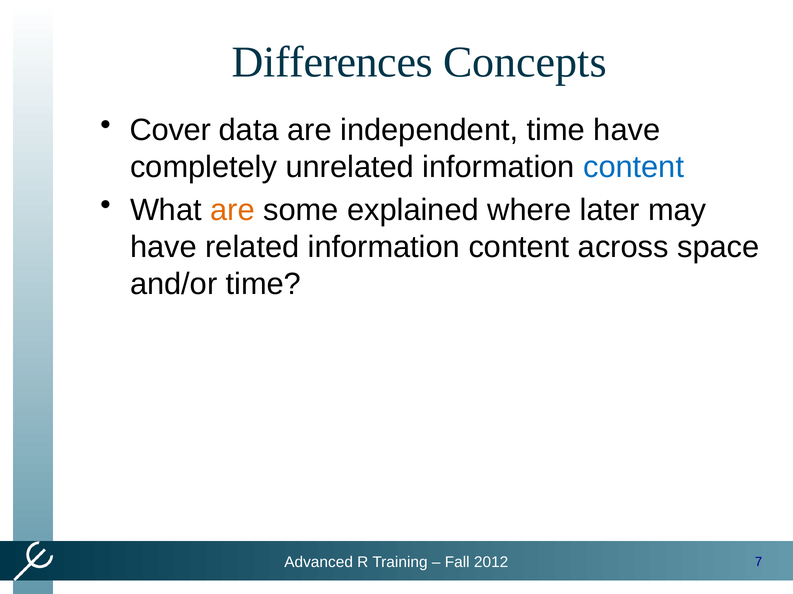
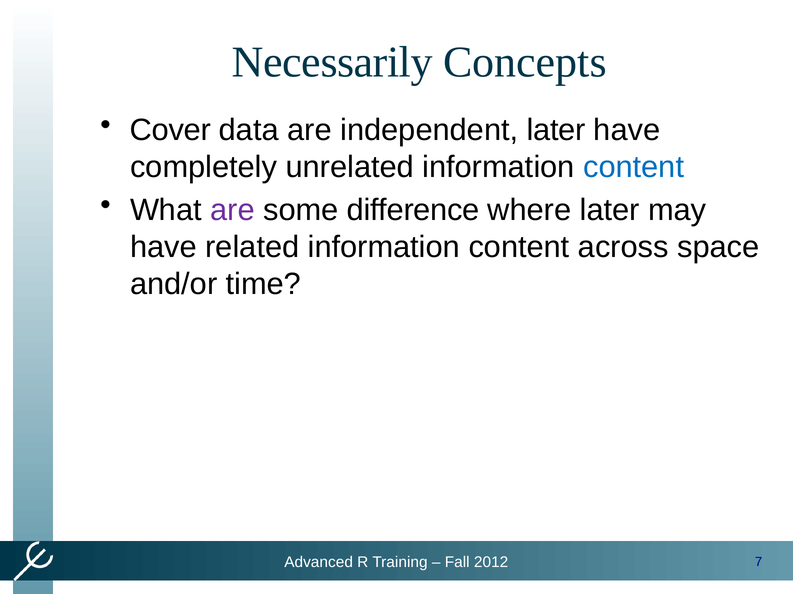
Differences: Differences -> Necessarily
independent time: time -> later
are at (233, 211) colour: orange -> purple
explained: explained -> difference
